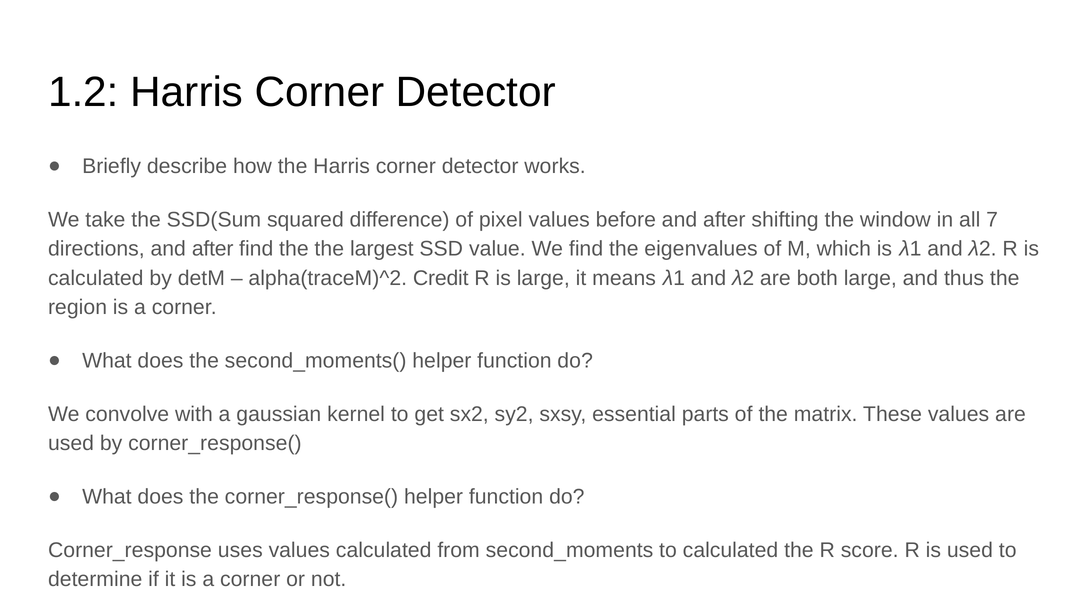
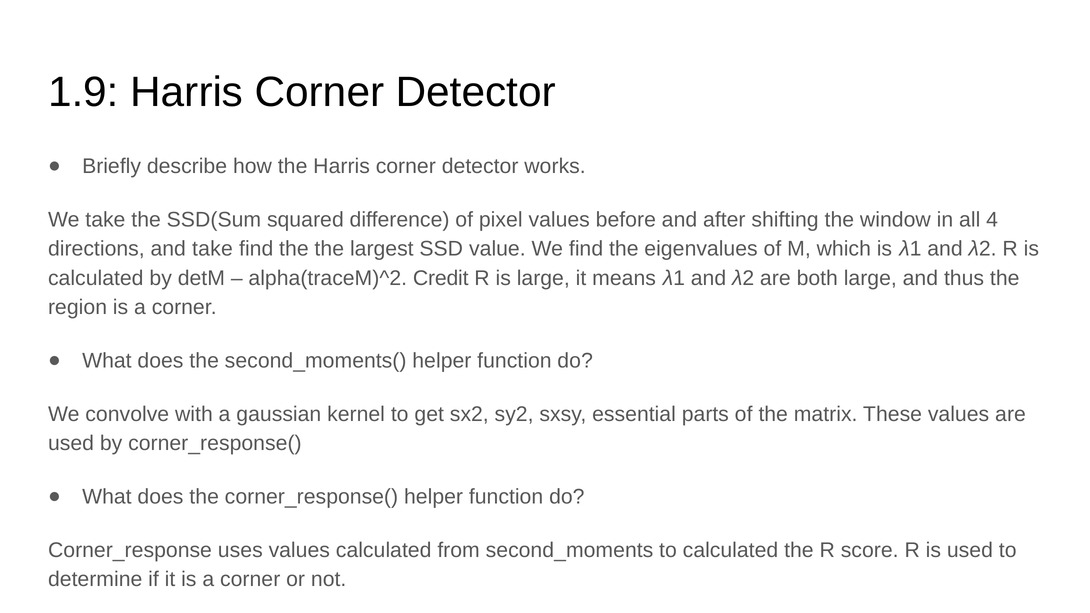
1.2: 1.2 -> 1.9
7: 7 -> 4
directions and after: after -> take
